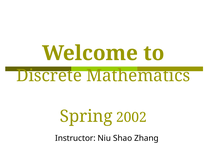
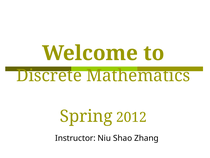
2002: 2002 -> 2012
